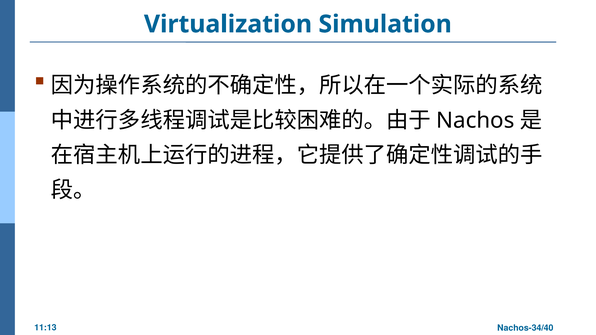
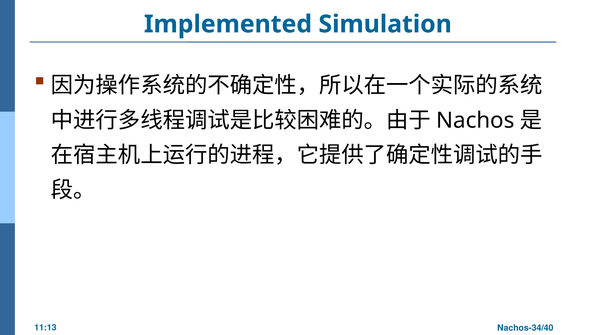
Virtualization: Virtualization -> Implemented
